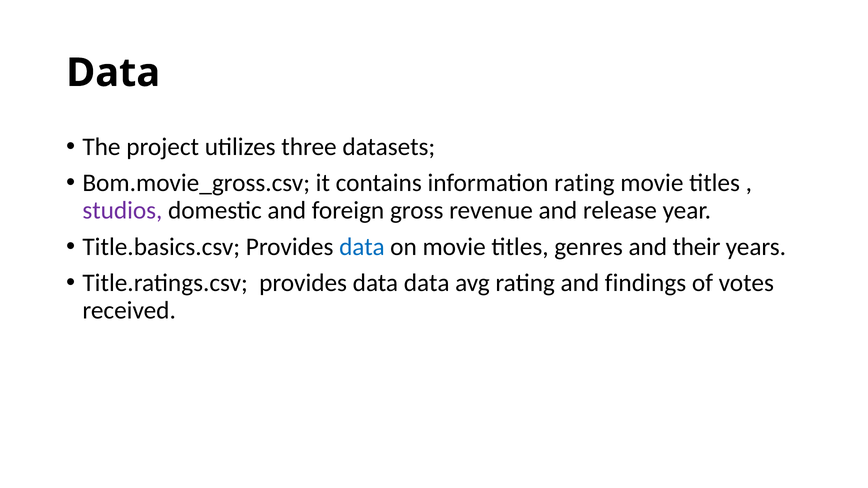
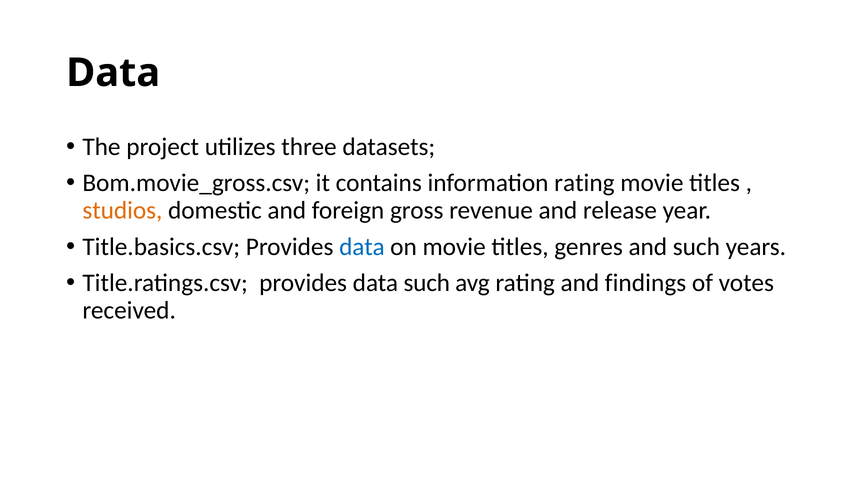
studios colour: purple -> orange
and their: their -> such
data data: data -> such
